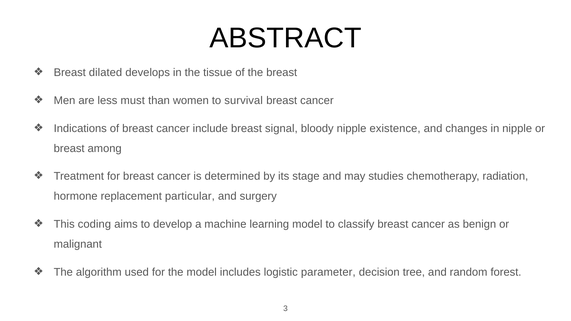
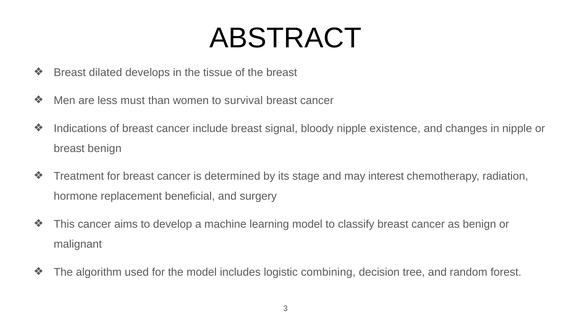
breast among: among -> benign
studies: studies -> interest
particular: particular -> beneficial
This coding: coding -> cancer
parameter: parameter -> combining
